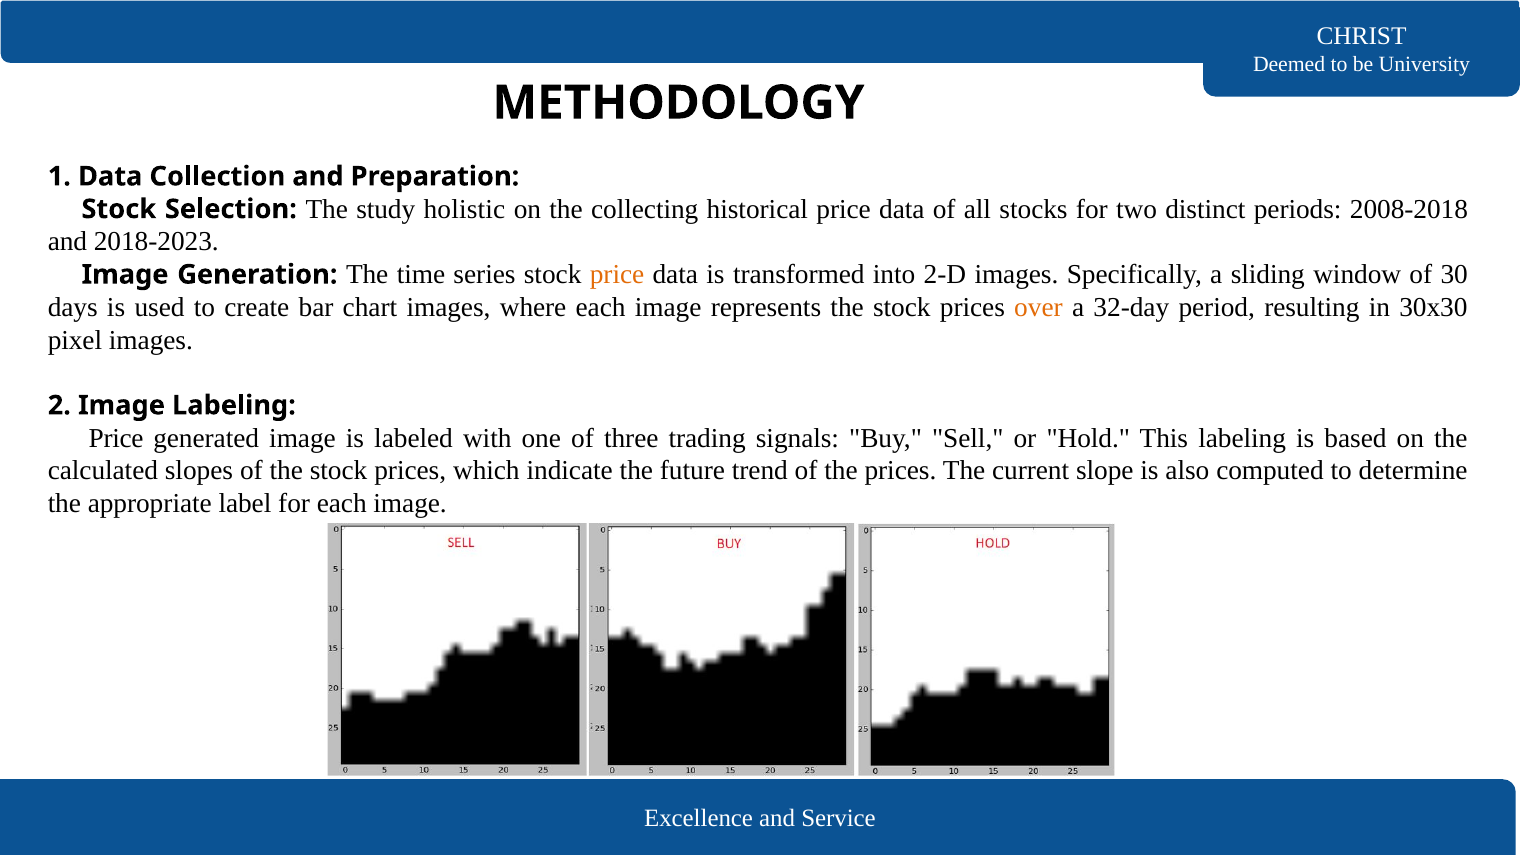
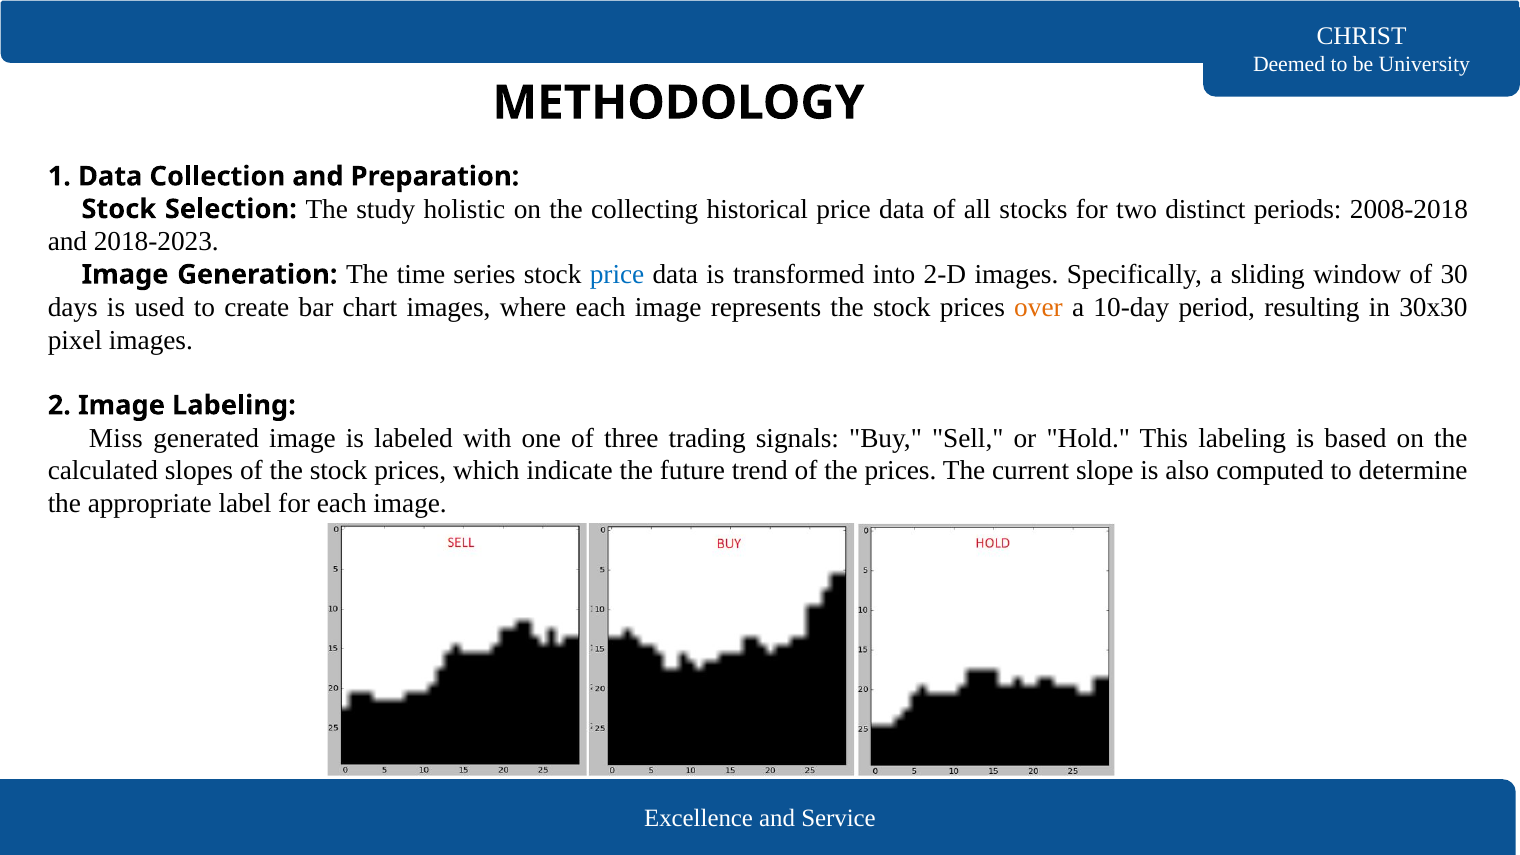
price at (617, 275) colour: orange -> blue
32-day: 32-day -> 10-day
Price at (116, 438): Price -> Miss
